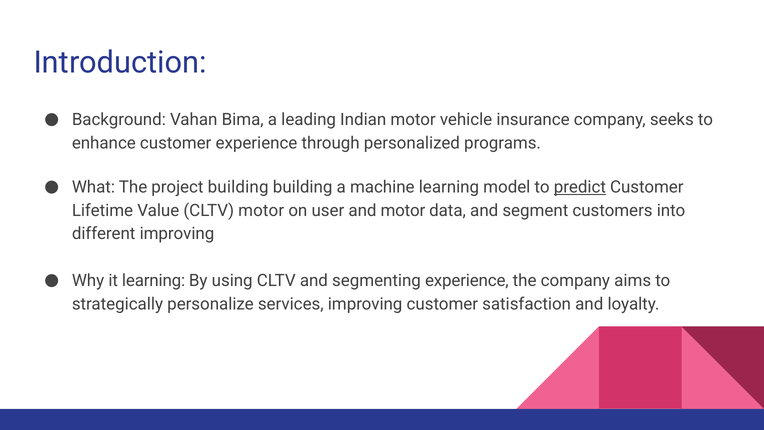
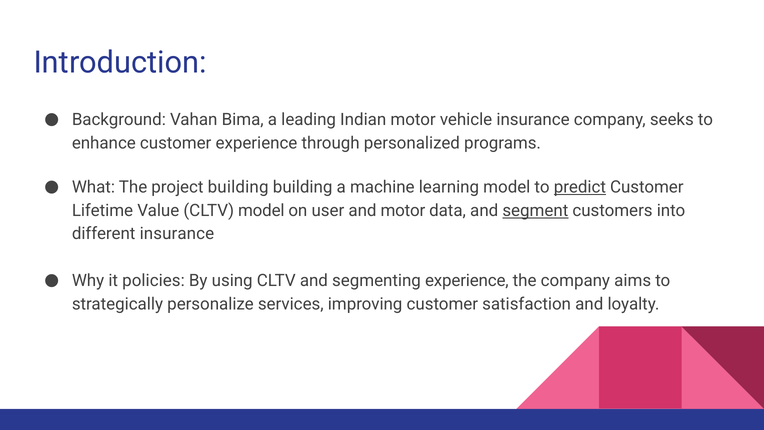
CLTV motor: motor -> model
segment underline: none -> present
different improving: improving -> insurance
it learning: learning -> policies
